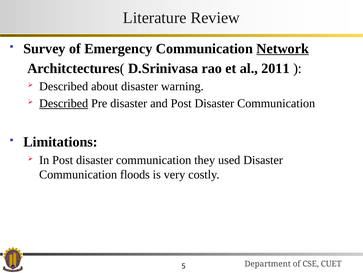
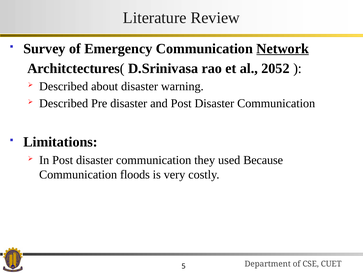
2011: 2011 -> 2052
Described at (64, 103) underline: present -> none
used Disaster: Disaster -> Because
